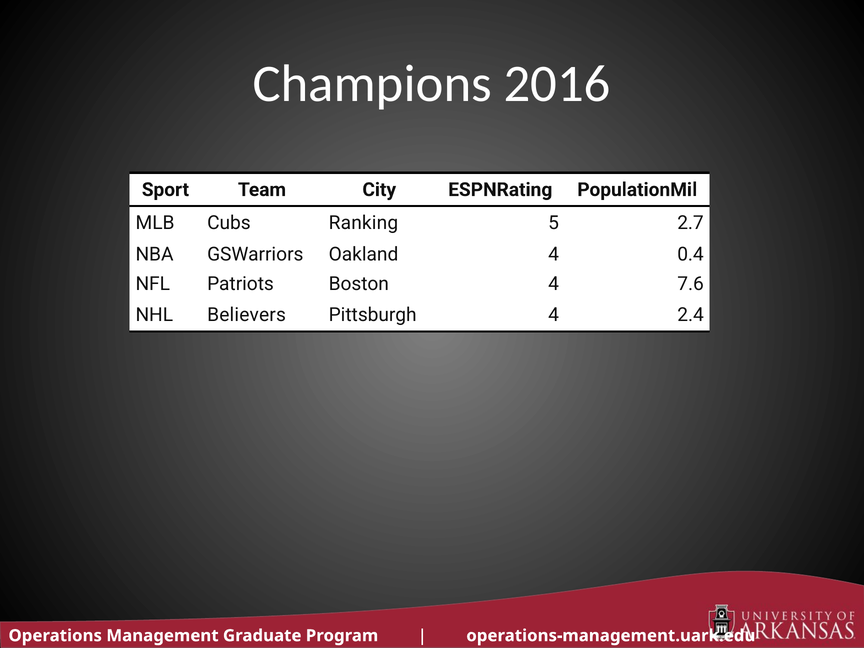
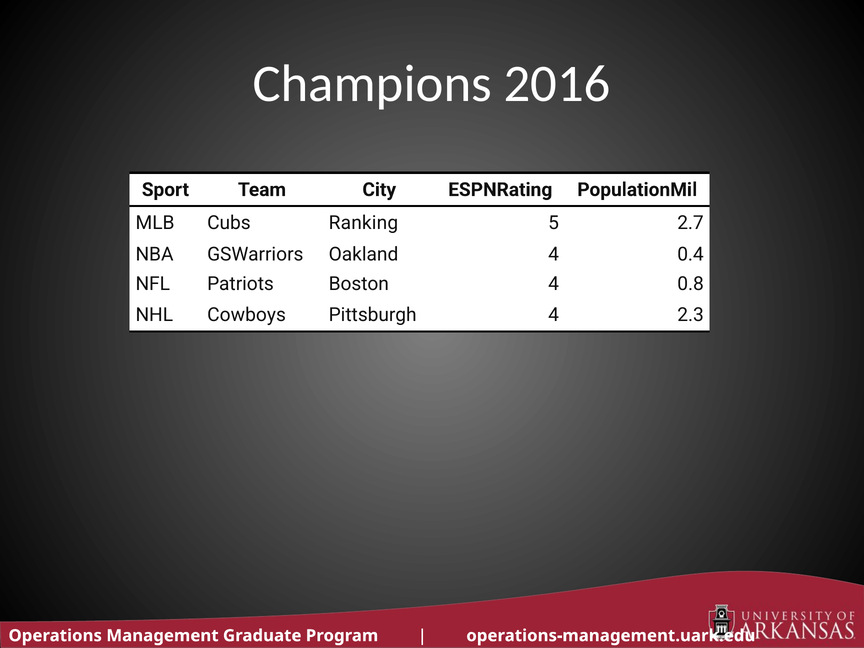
7.6: 7.6 -> 0.8
Believers: Believers -> Cowboys
2.4: 2.4 -> 2.3
